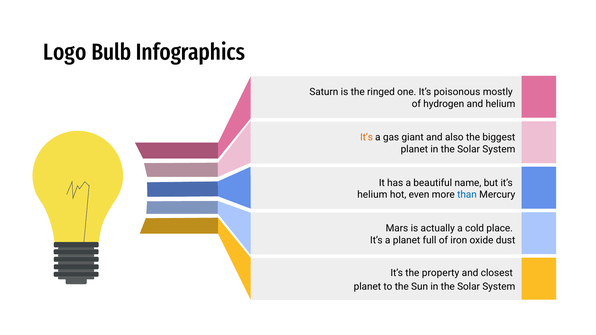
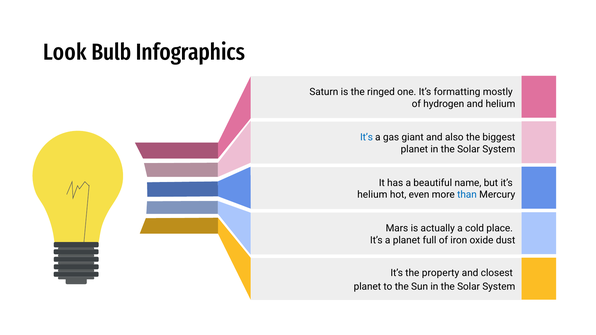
Logo: Logo -> Look
poisonous: poisonous -> formatting
It’s at (367, 137) colour: orange -> blue
